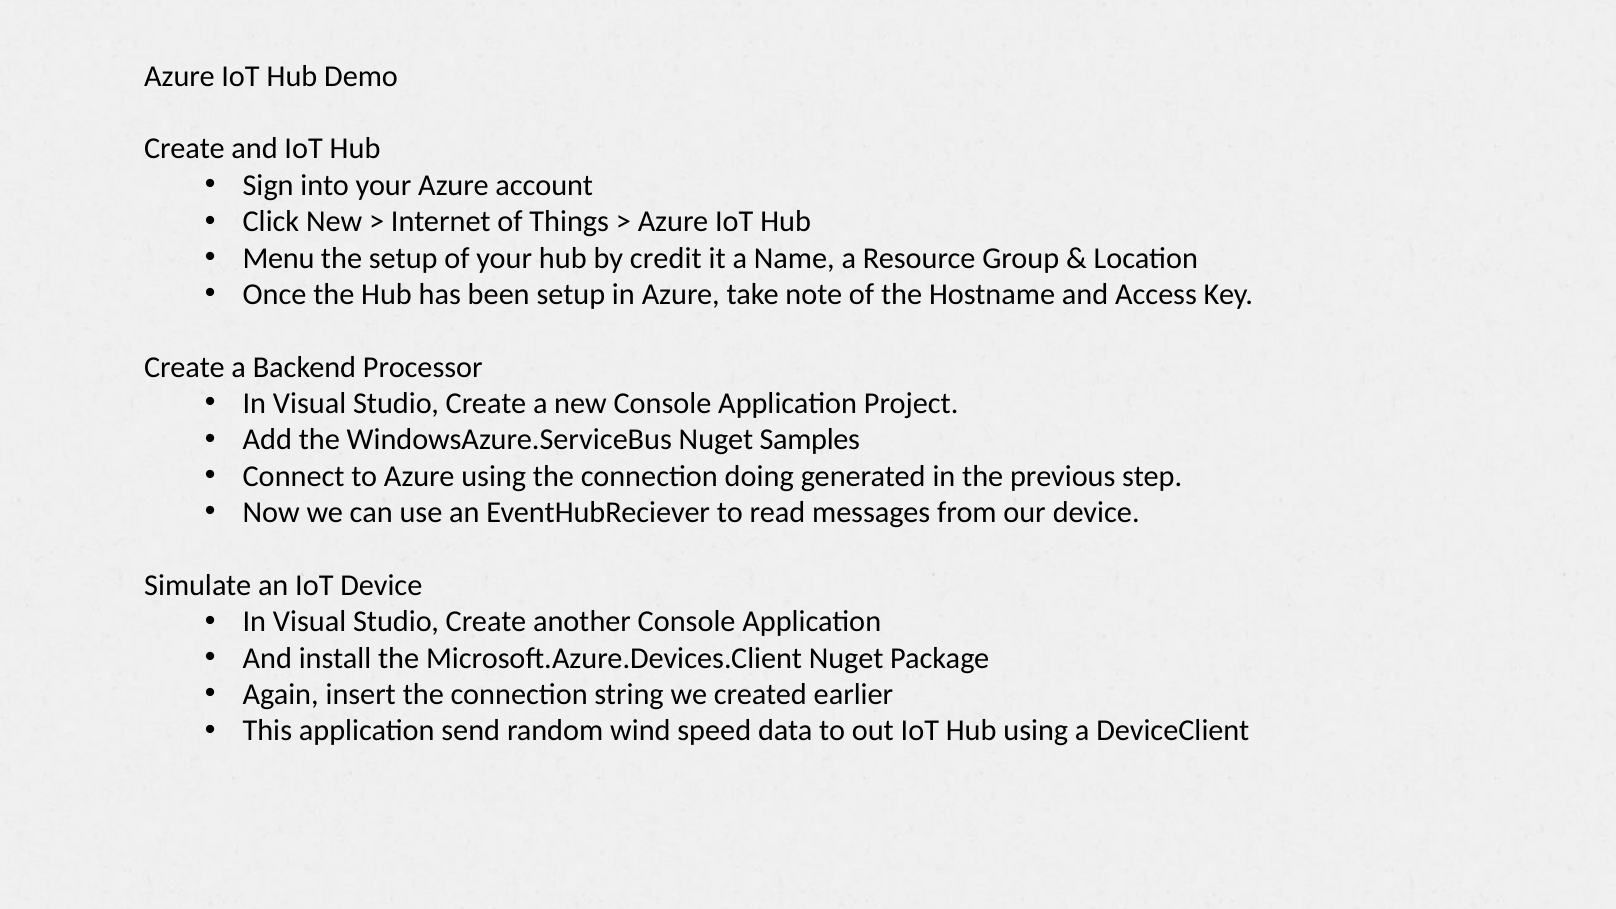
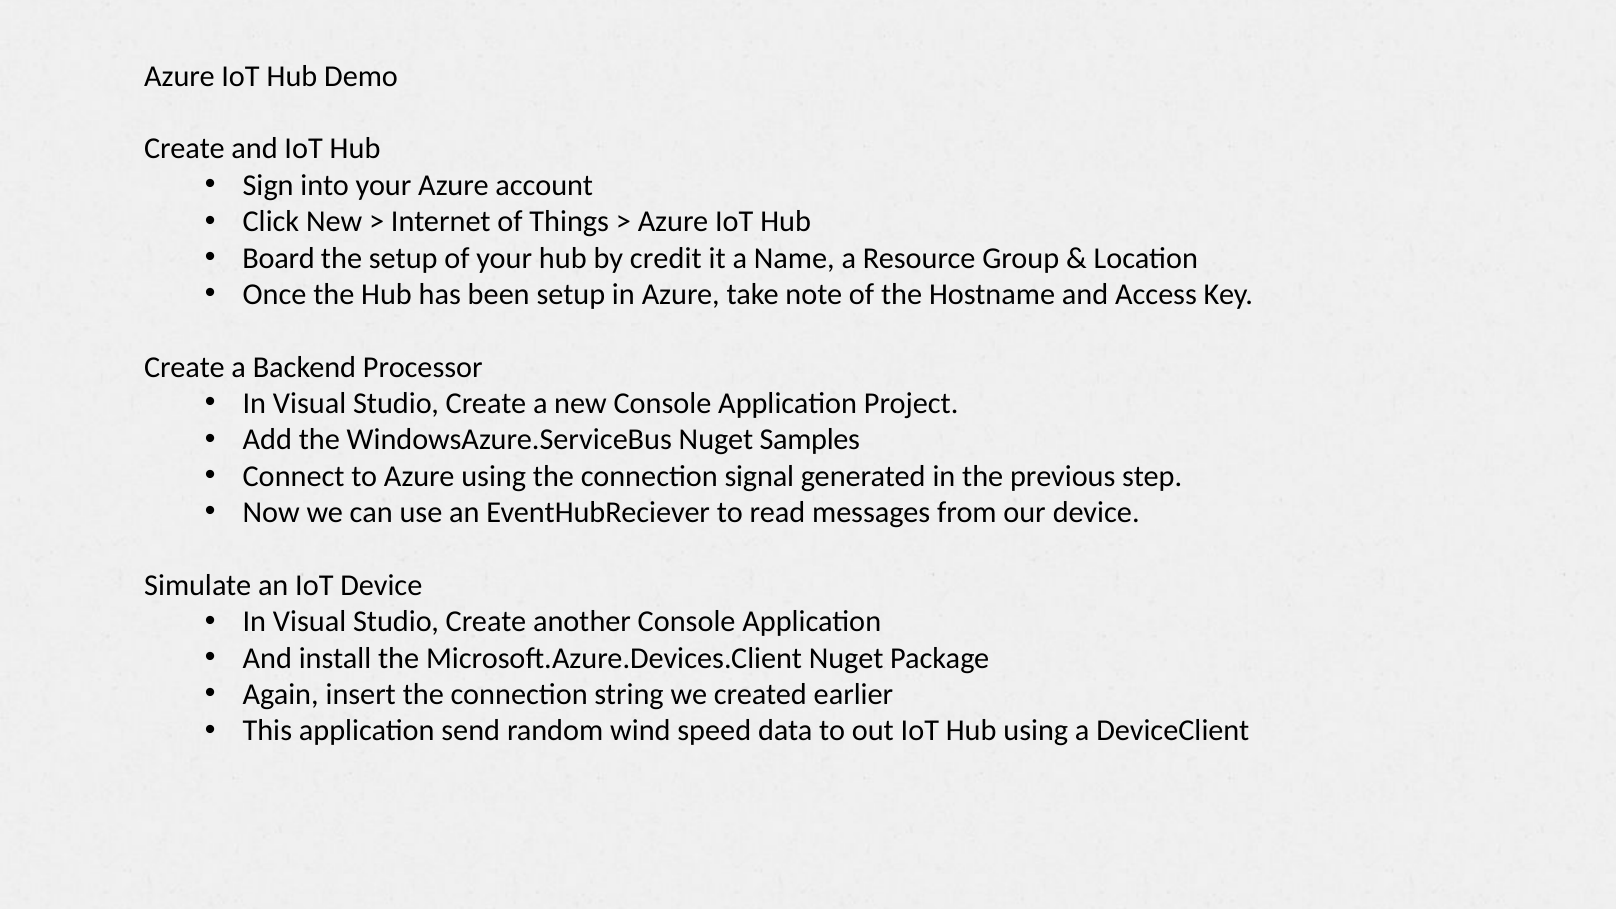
Menu: Menu -> Board
doing: doing -> signal
